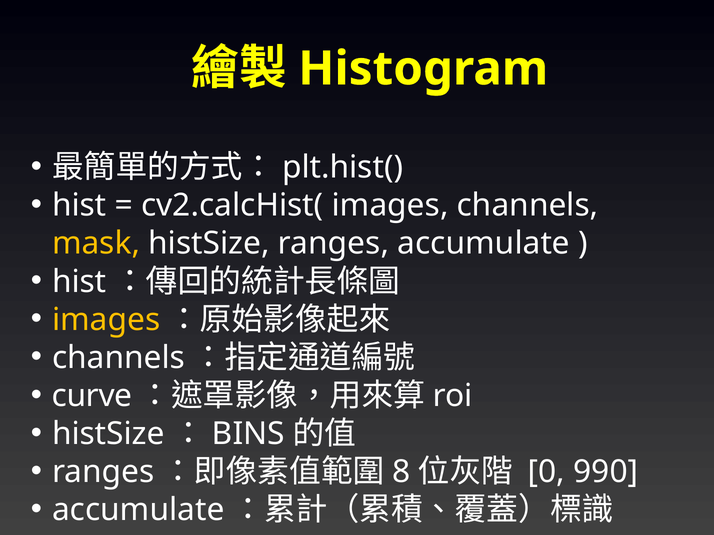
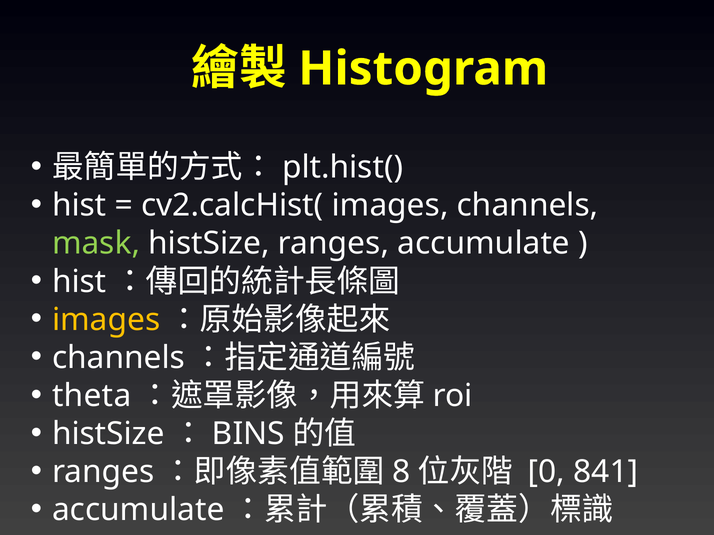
mask colour: yellow -> light green
curve: curve -> theta
990: 990 -> 841
